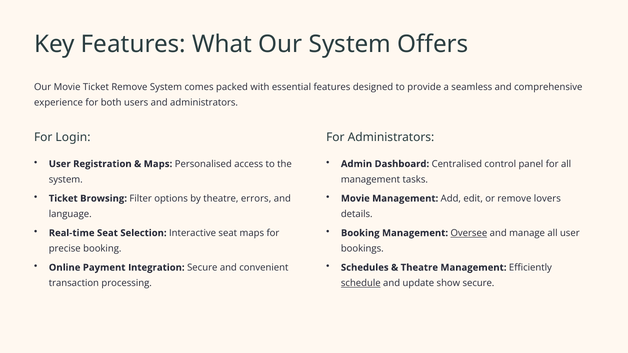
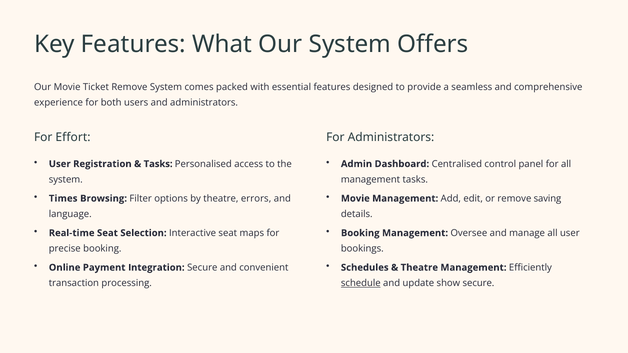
Login: Login -> Effort
Maps at (158, 164): Maps -> Tasks
Ticket at (63, 199): Ticket -> Times
lovers: lovers -> saving
Oversee underline: present -> none
